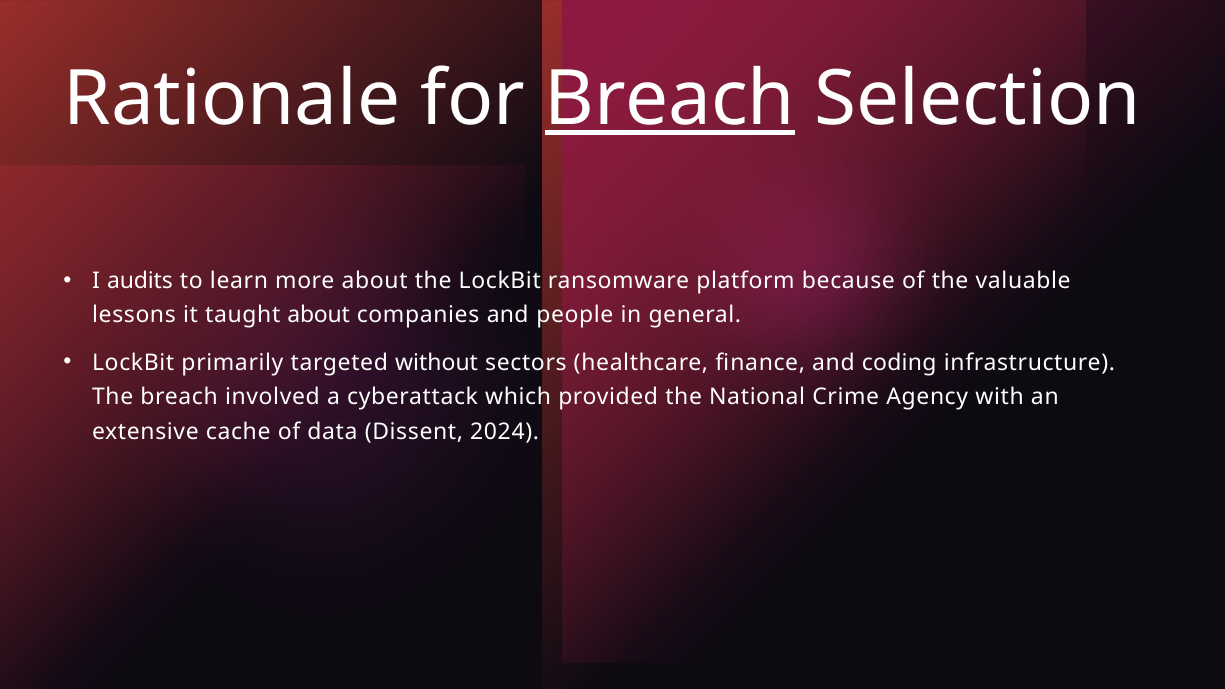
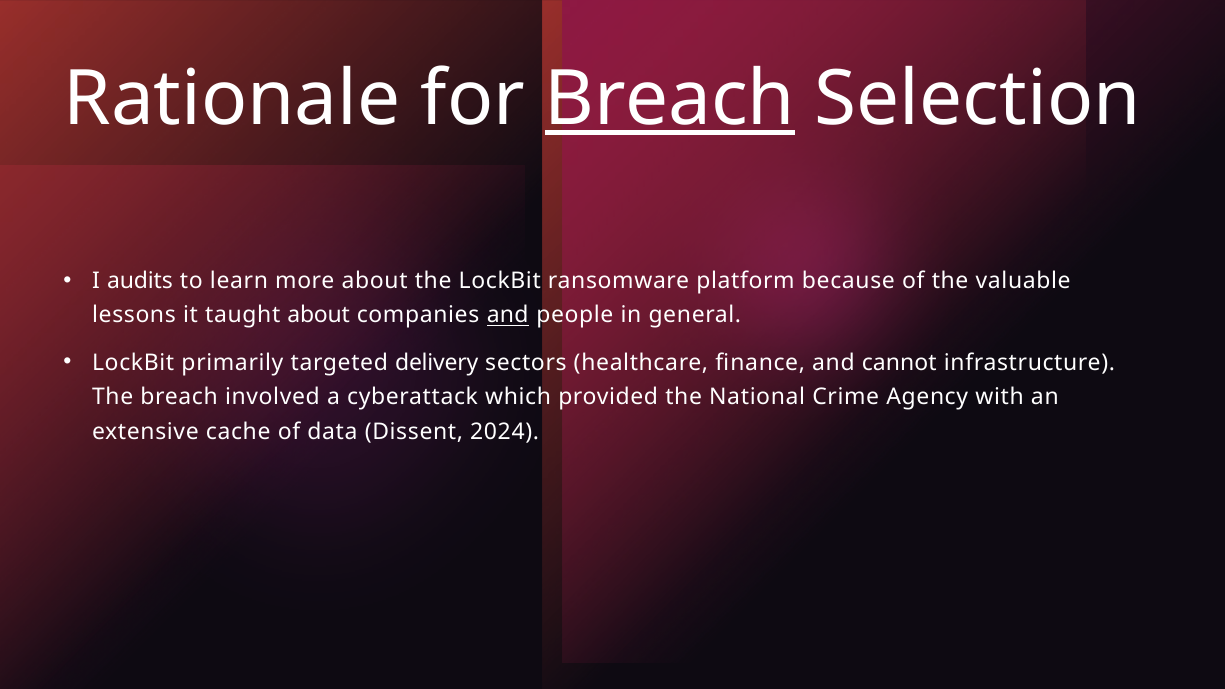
and at (508, 315) underline: none -> present
without: without -> delivery
coding: coding -> cannot
